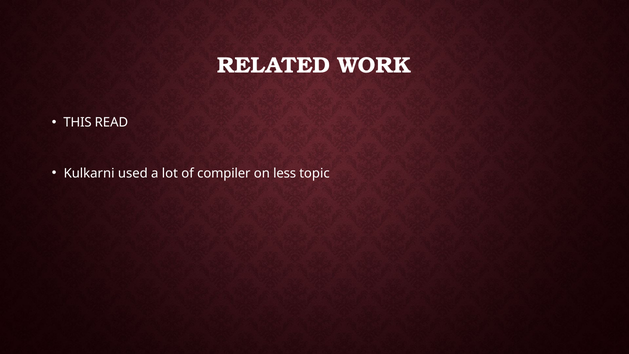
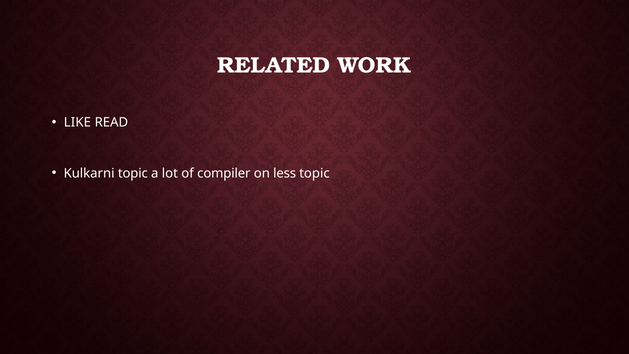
THIS: THIS -> LIKE
Kulkarni used: used -> topic
